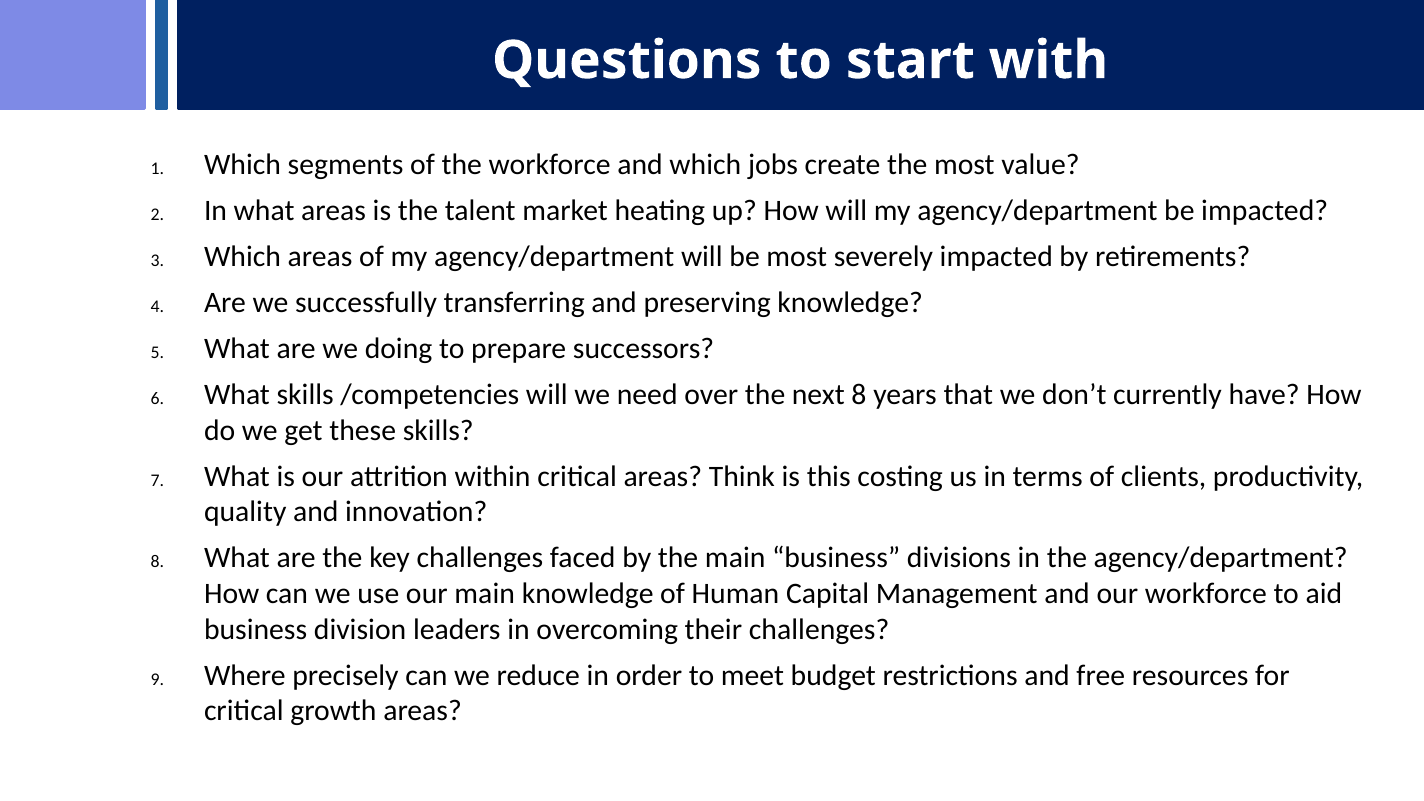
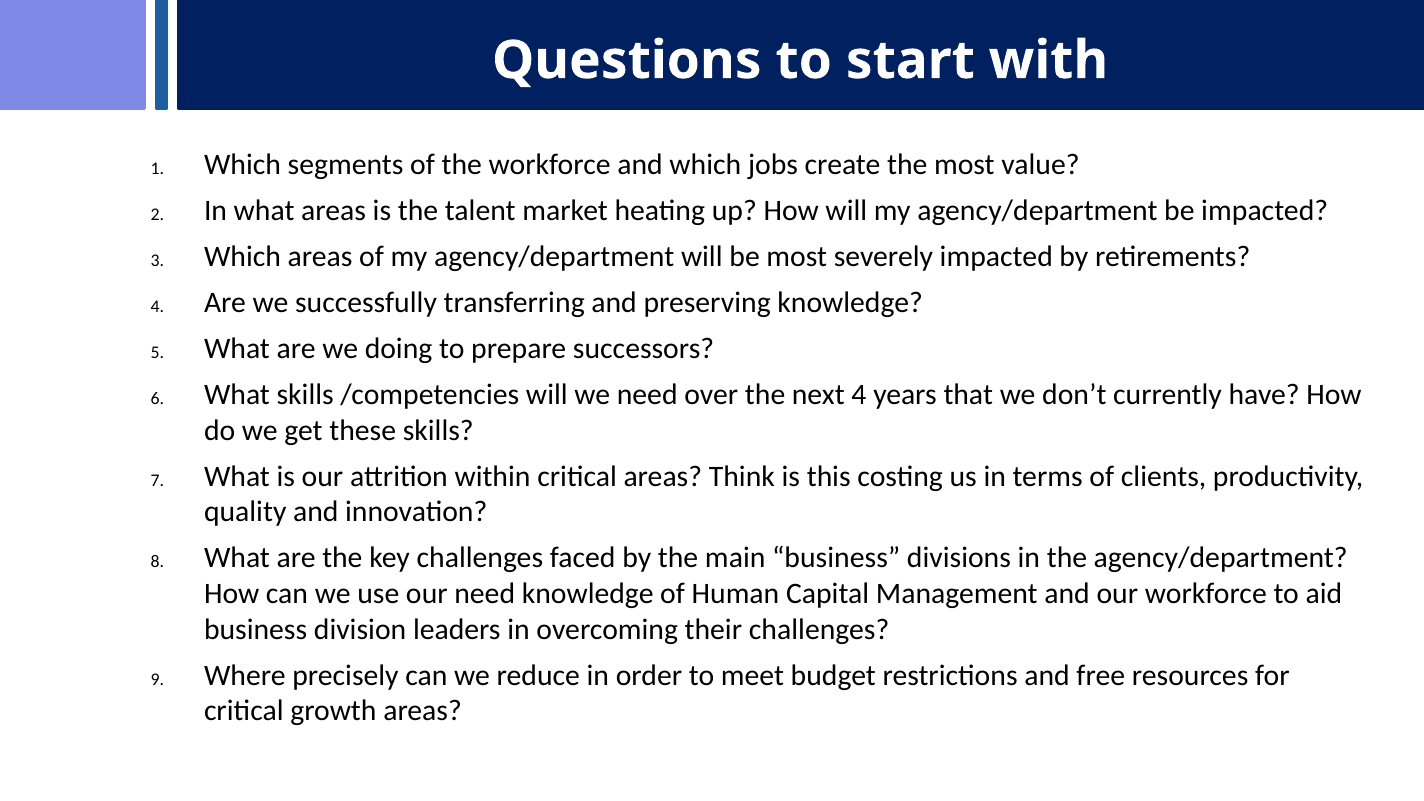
next 8: 8 -> 4
our main: main -> need
